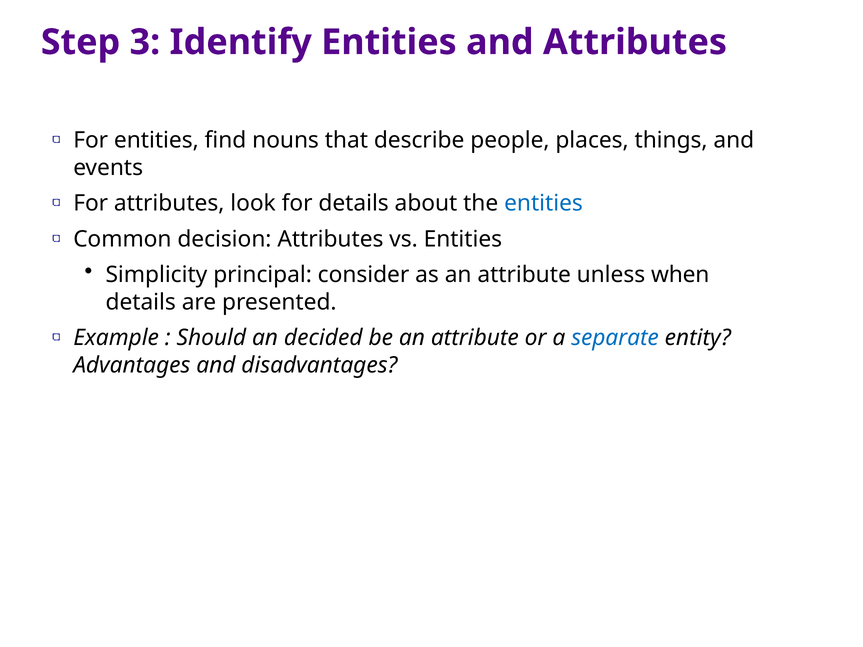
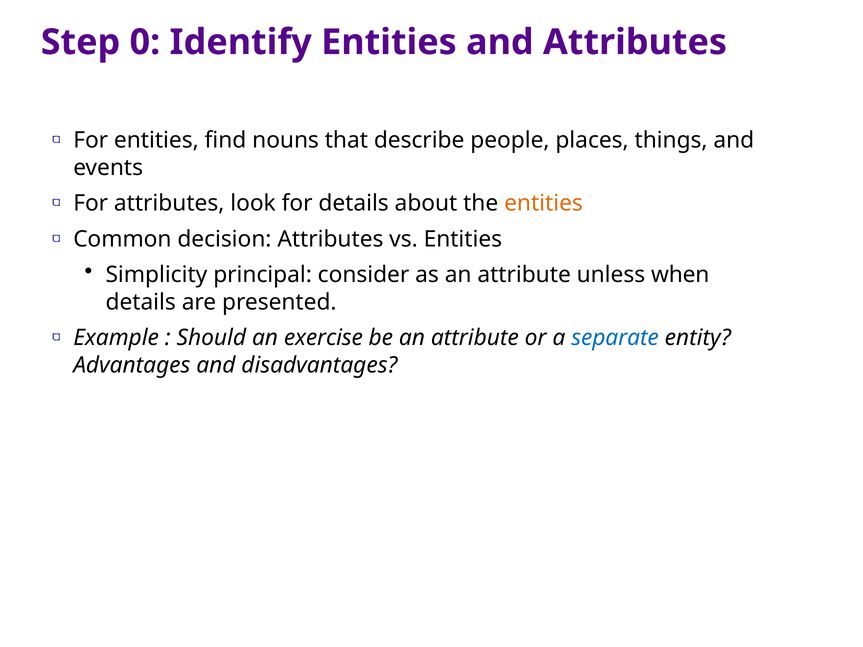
3: 3 -> 0
entities at (543, 204) colour: blue -> orange
decided: decided -> exercise
